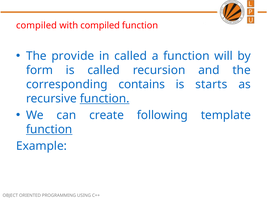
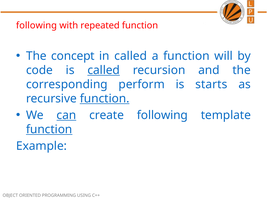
compiled at (36, 26): compiled -> following
with compiled: compiled -> repeated
provide: provide -> concept
form: form -> code
called at (104, 70) underline: none -> present
contains: contains -> perform
can underline: none -> present
